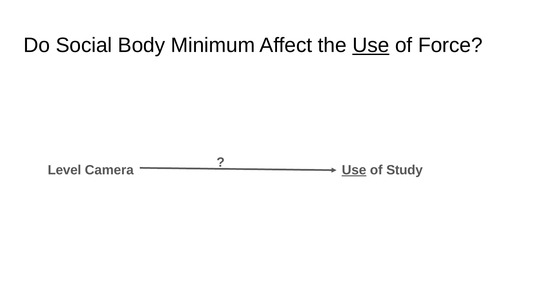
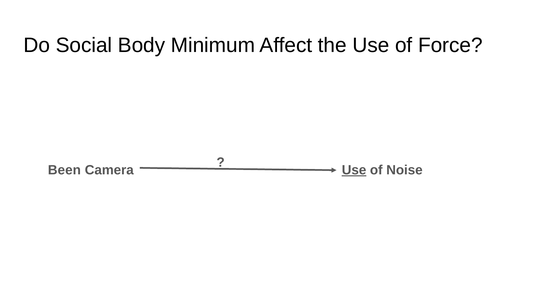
Use at (371, 45) underline: present -> none
Level: Level -> Been
Study: Study -> Noise
